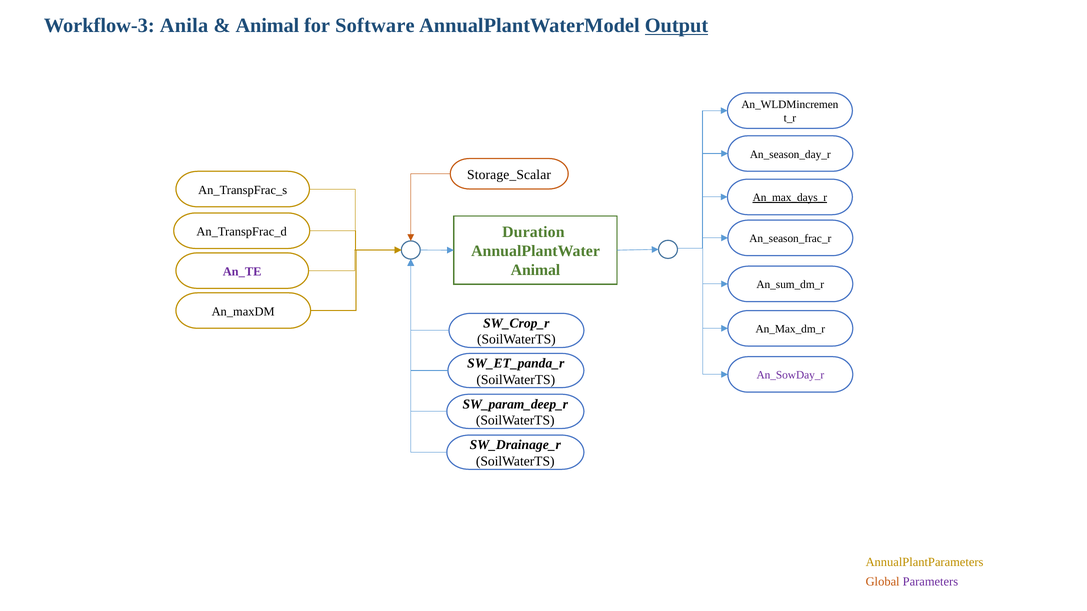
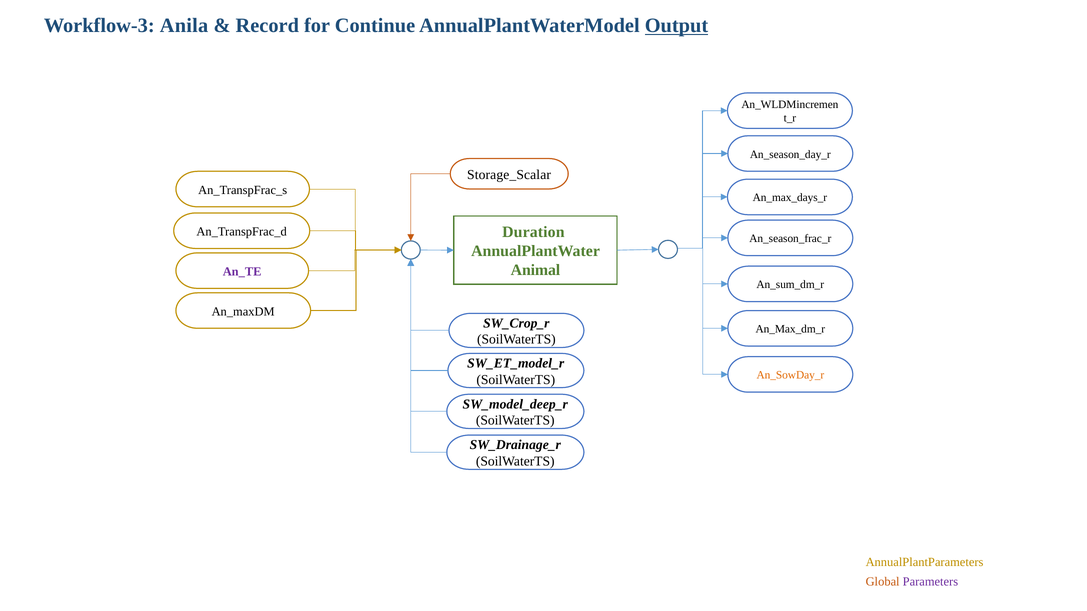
Animal at (267, 26): Animal -> Record
Software: Software -> Continue
An_max_days_r underline: present -> none
SW_ET_panda_r: SW_ET_panda_r -> SW_ET_model_r
An_SowDay_r colour: purple -> orange
SW_param_deep_r: SW_param_deep_r -> SW_model_deep_r
